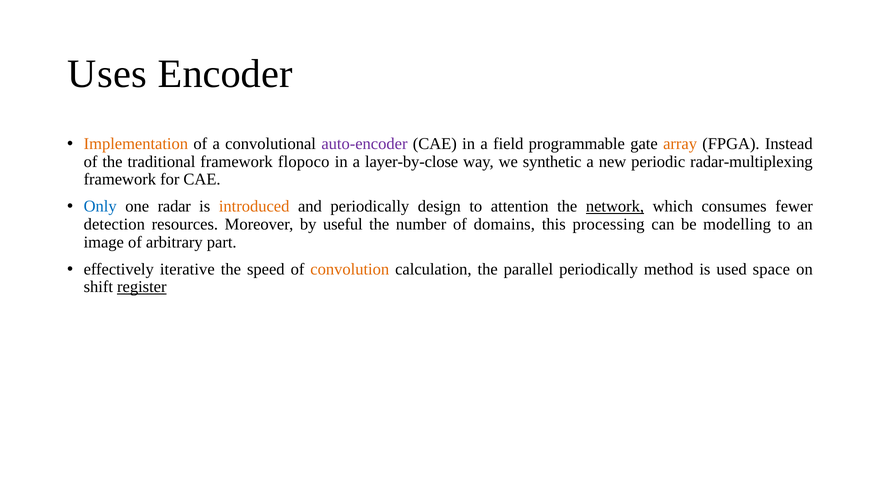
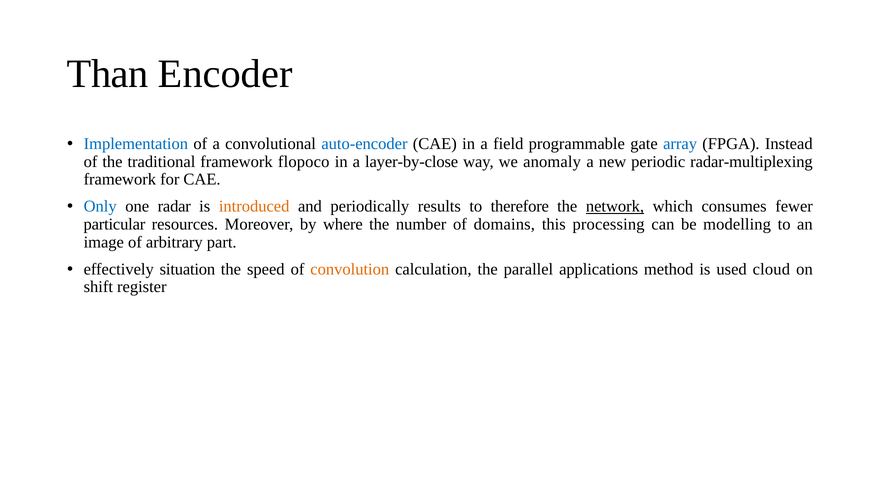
Uses: Uses -> Than
Implementation colour: orange -> blue
auto-encoder colour: purple -> blue
array colour: orange -> blue
synthetic: synthetic -> anomaly
design: design -> results
attention: attention -> therefore
detection: detection -> particular
useful: useful -> where
iterative: iterative -> situation
parallel periodically: periodically -> applications
space: space -> cloud
register underline: present -> none
